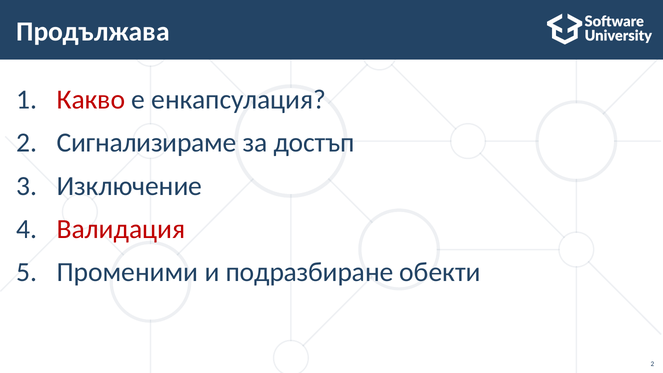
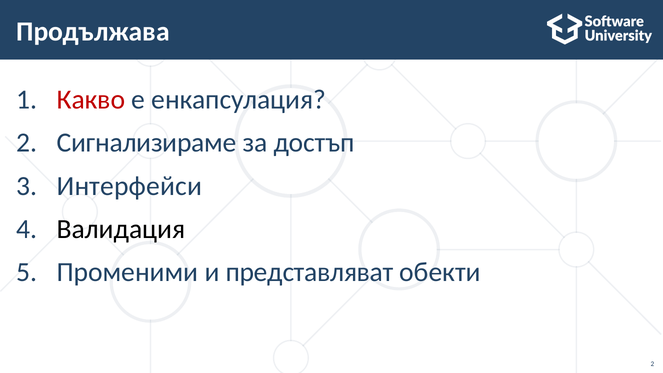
Изключение: Изключение -> Интерфейси
Валидация colour: red -> black
подразбиране: подразбиране -> представляват
